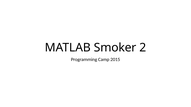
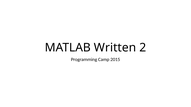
Smoker: Smoker -> Written
